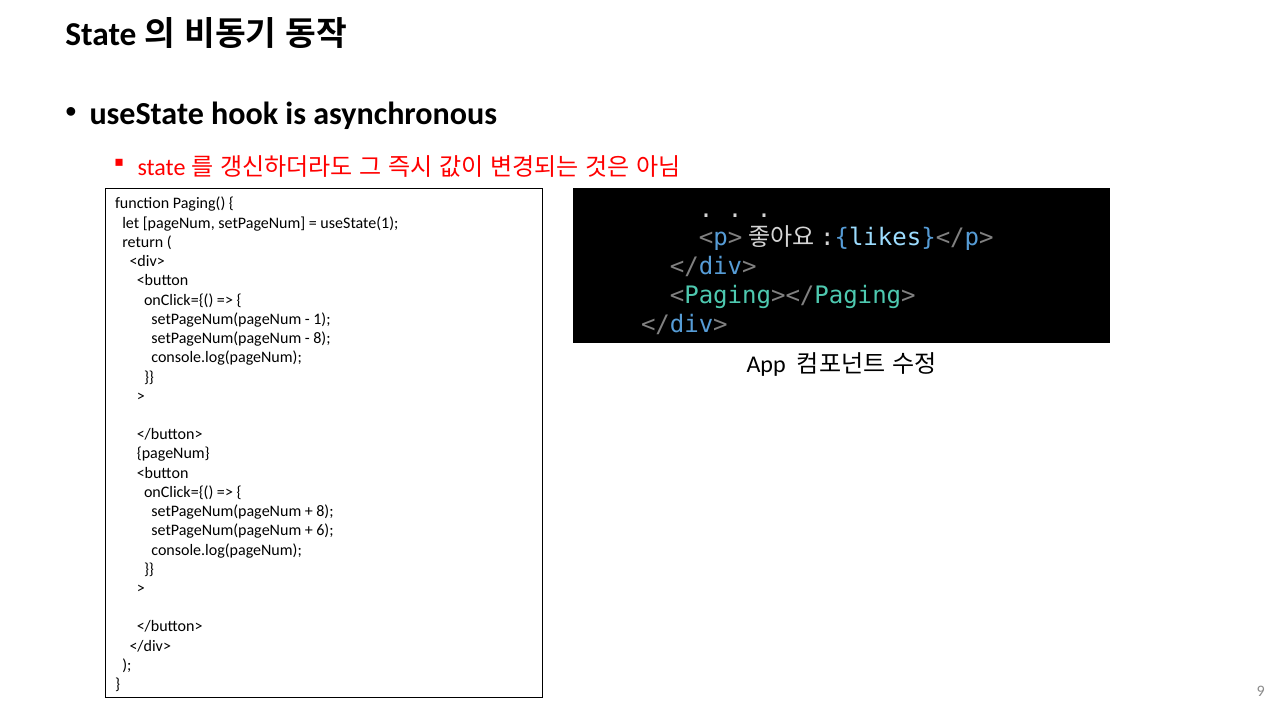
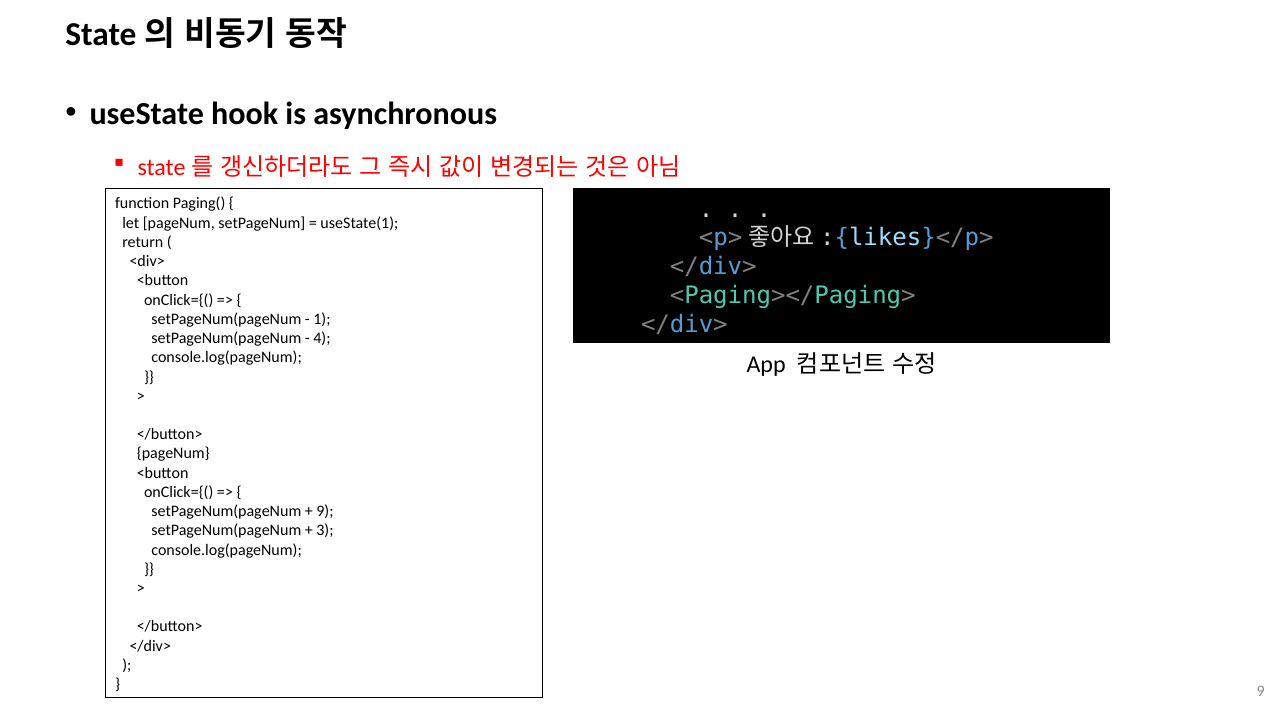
8 at (322, 339): 8 -> 4
8 at (325, 512): 8 -> 9
6: 6 -> 3
